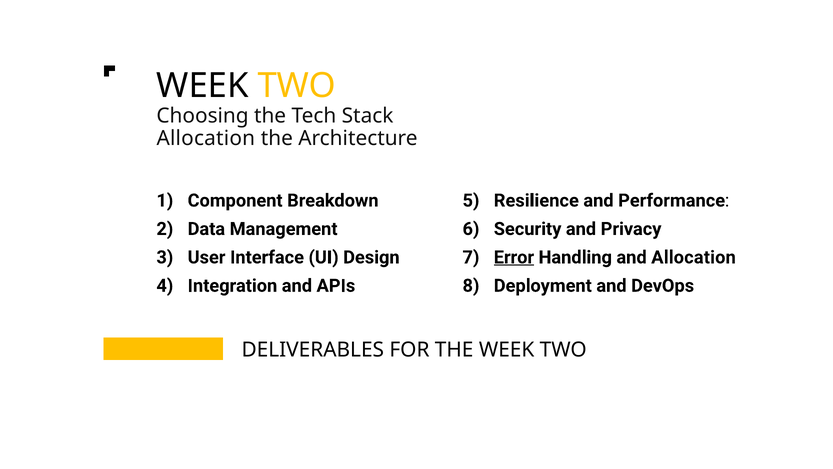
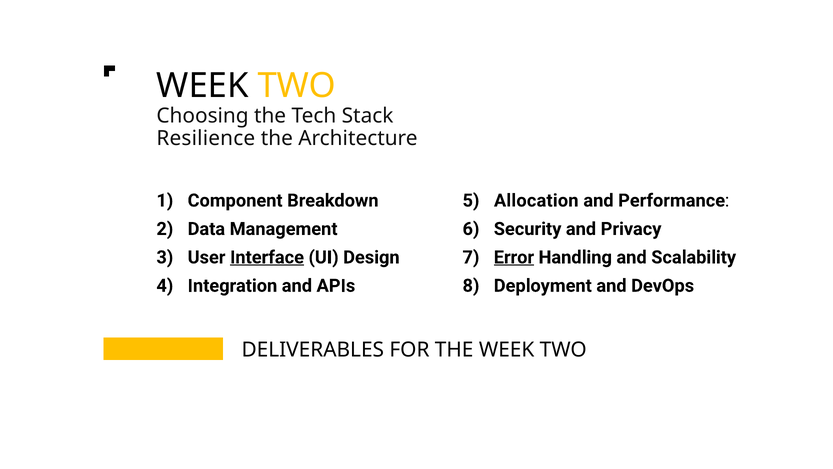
Allocation at (206, 138): Allocation -> Resilience
Resilience: Resilience -> Allocation
Interface underline: none -> present
and Allocation: Allocation -> Scalability
